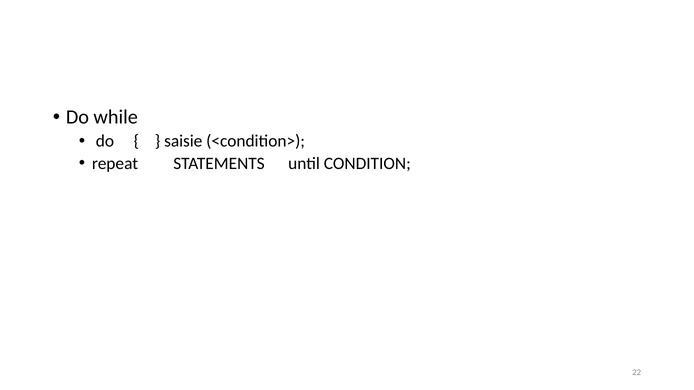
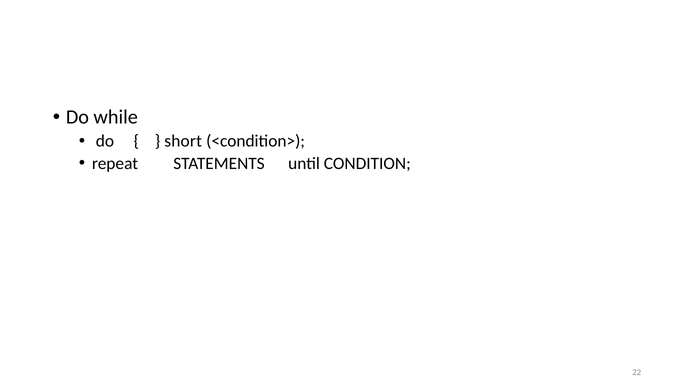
saisie: saisie -> short
